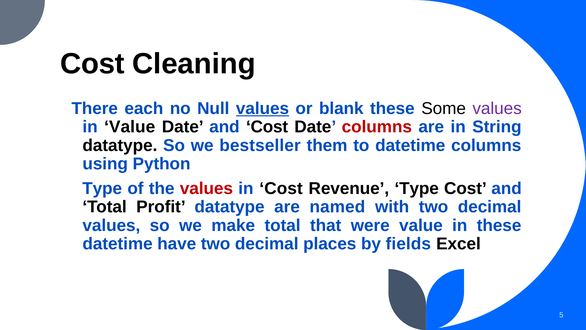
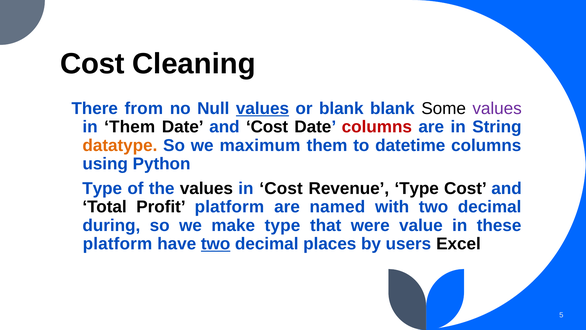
each: each -> from
blank these: these -> blank
in Value: Value -> Them
datatype at (120, 145) colour: black -> orange
bestseller: bestseller -> maximum
values at (206, 188) colour: red -> black
Profit datatype: datatype -> platform
values at (111, 225): values -> during
make total: total -> type
datetime at (118, 244): datetime -> platform
two at (216, 244) underline: none -> present
fields: fields -> users
